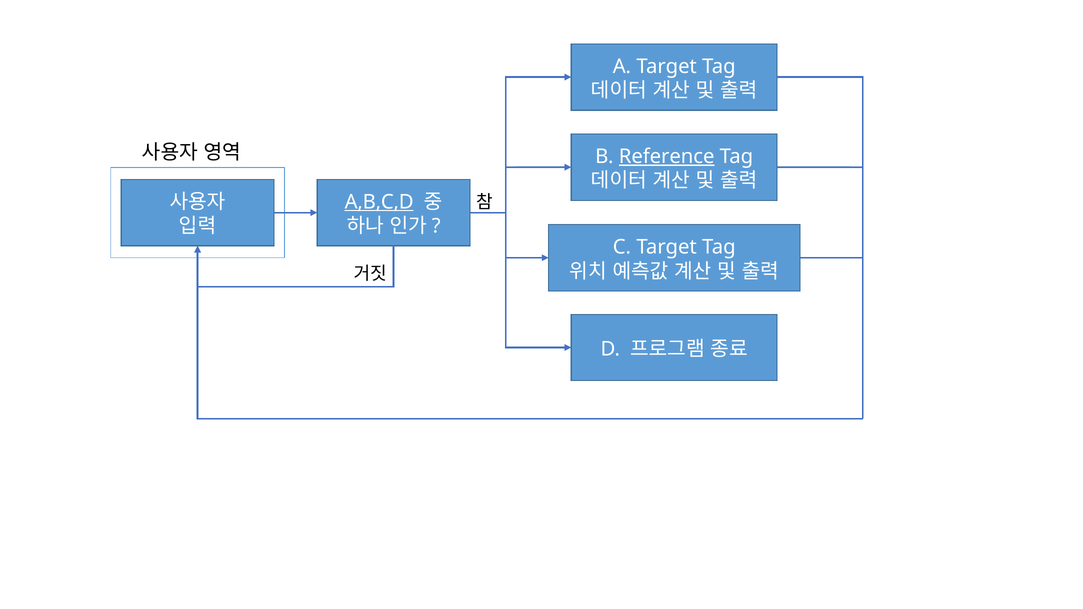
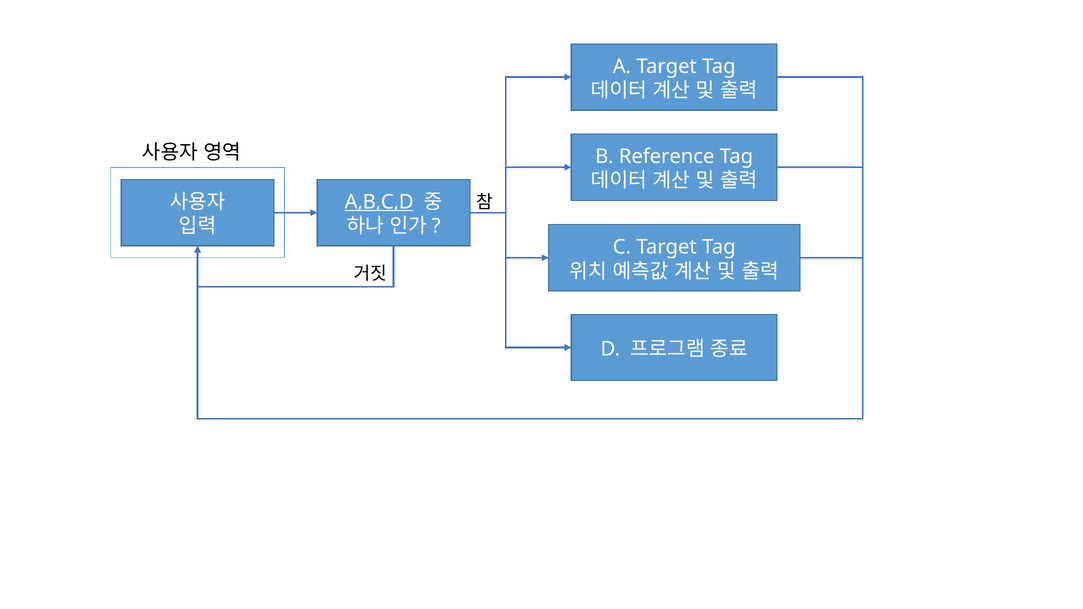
Reference underline: present -> none
